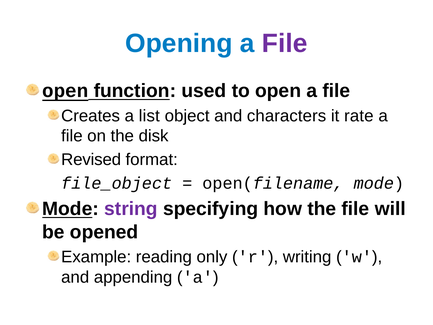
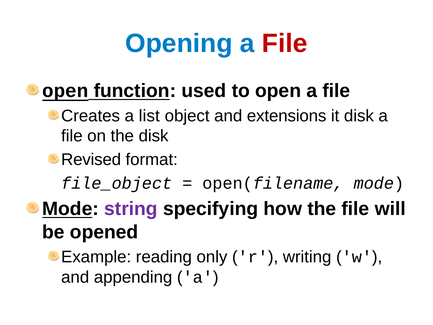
File at (285, 43) colour: purple -> red
characters: characters -> extensions
it rate: rate -> disk
